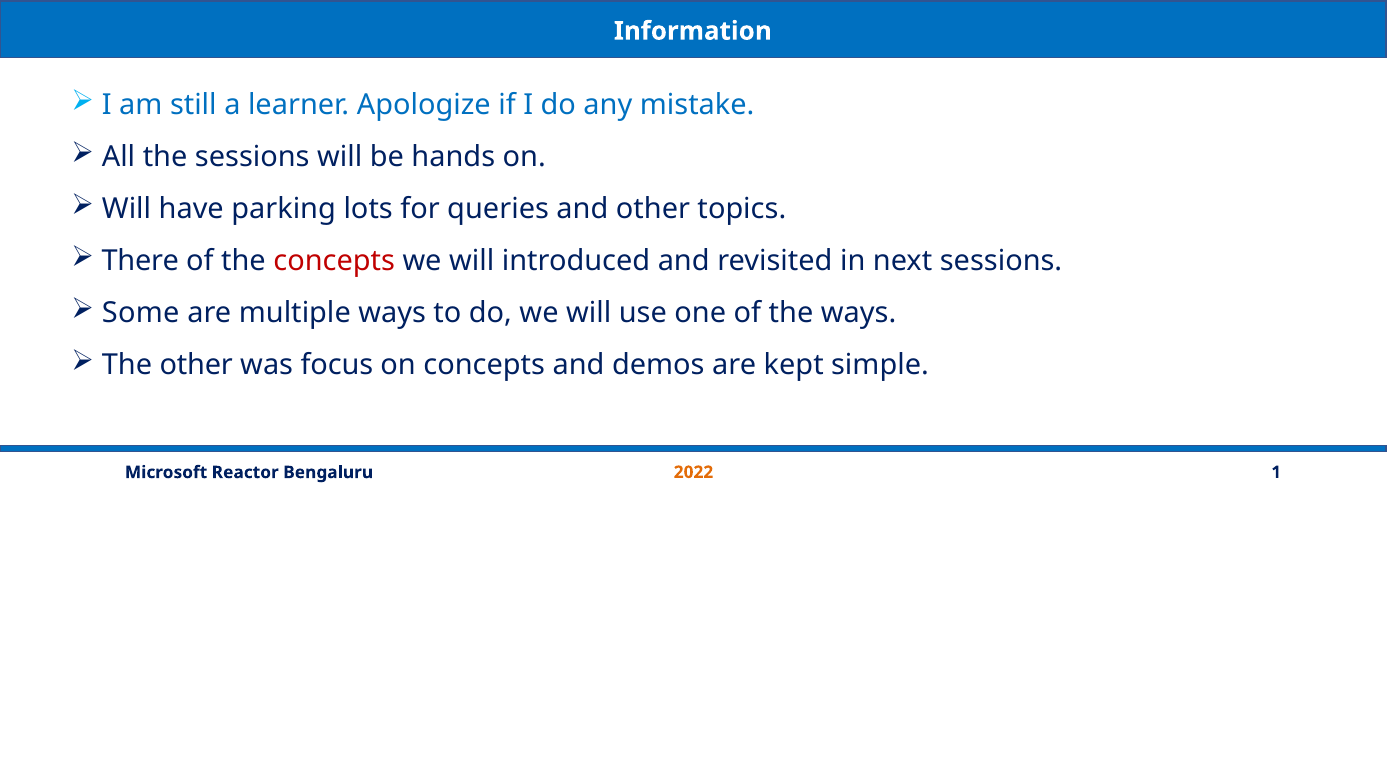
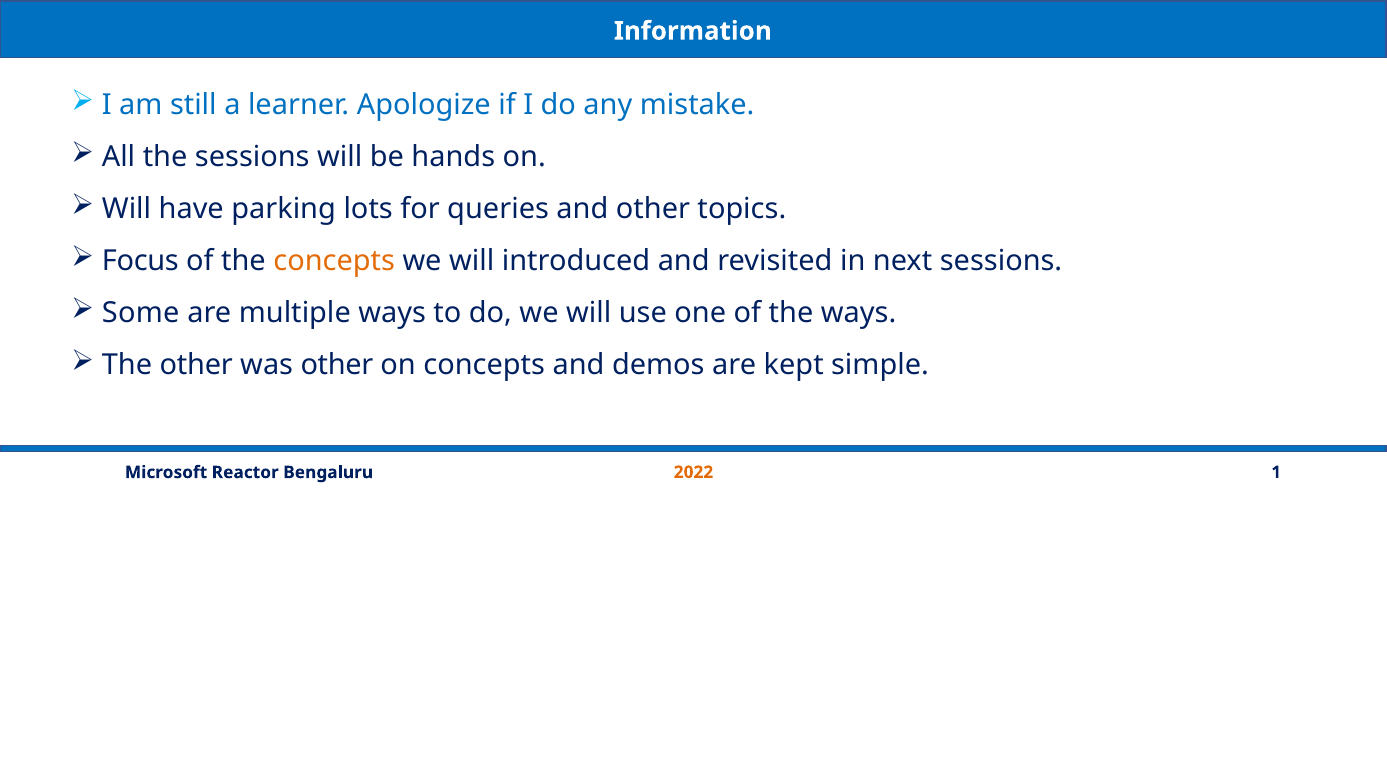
There: There -> Focus
concepts at (334, 261) colour: red -> orange
was focus: focus -> other
